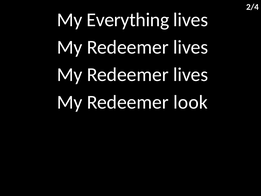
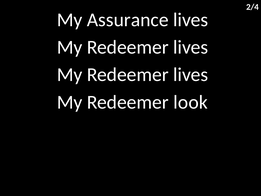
Everything: Everything -> Assurance
